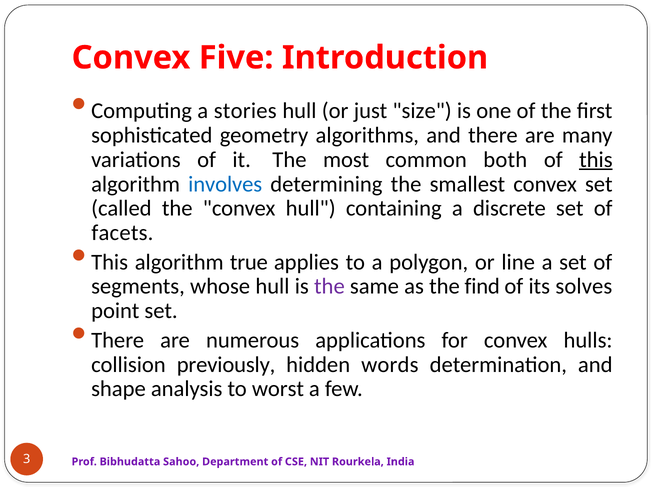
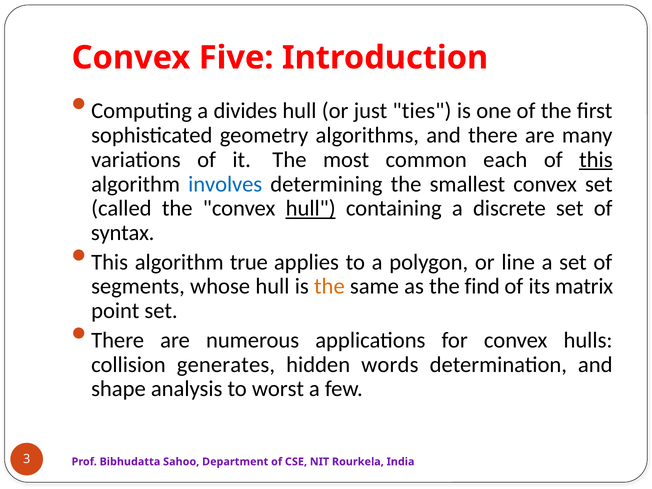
stories: stories -> divides
size: size -> ties
both: both -> each
hull at (311, 208) underline: none -> present
facets: facets -> syntax
the at (329, 287) colour: purple -> orange
solves: solves -> matrix
previously: previously -> generates
